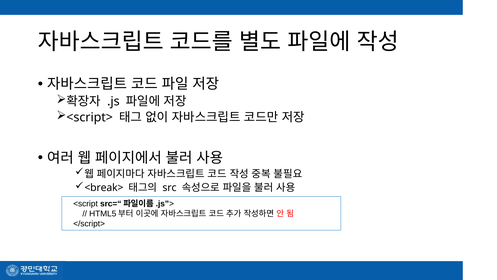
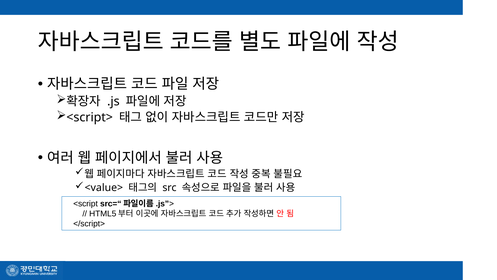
<break>: <break> -> <value>
